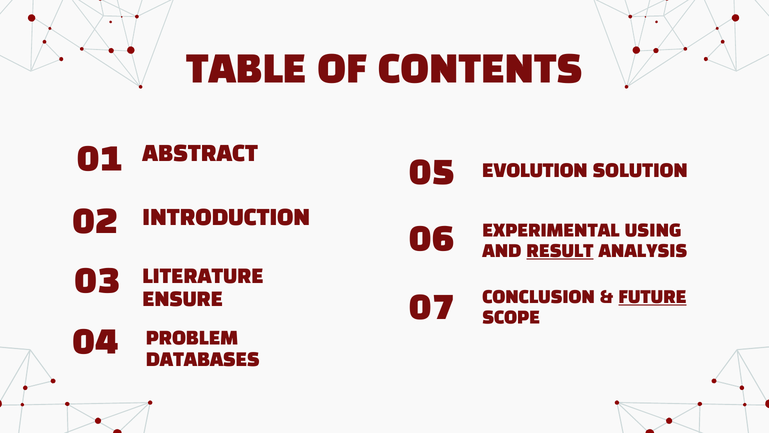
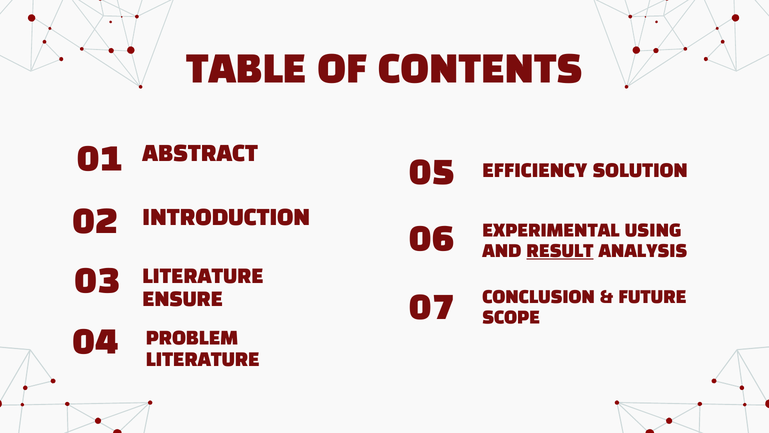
EVOLUTION: EVOLUTION -> EFFICIENCY
FUTURE underline: present -> none
DATABASES at (203, 360): DATABASES -> LITERATURE
